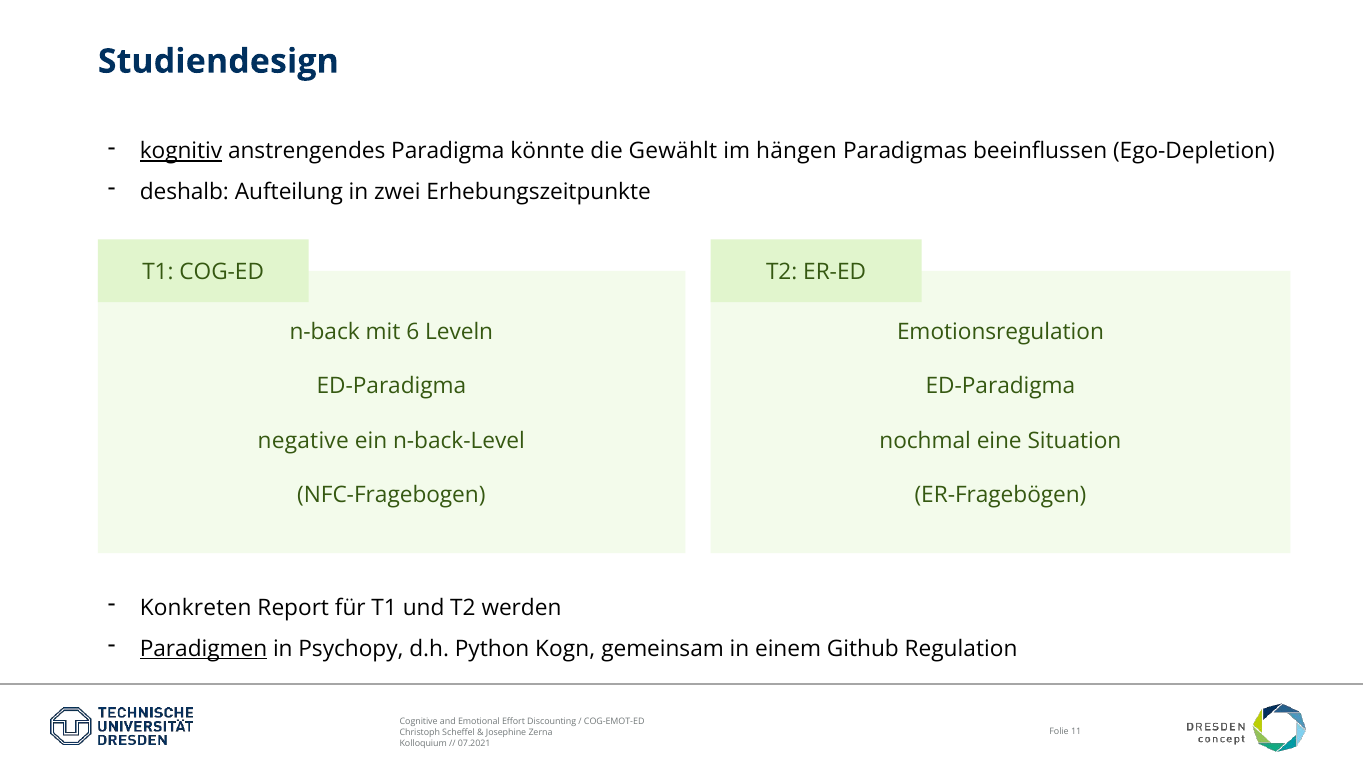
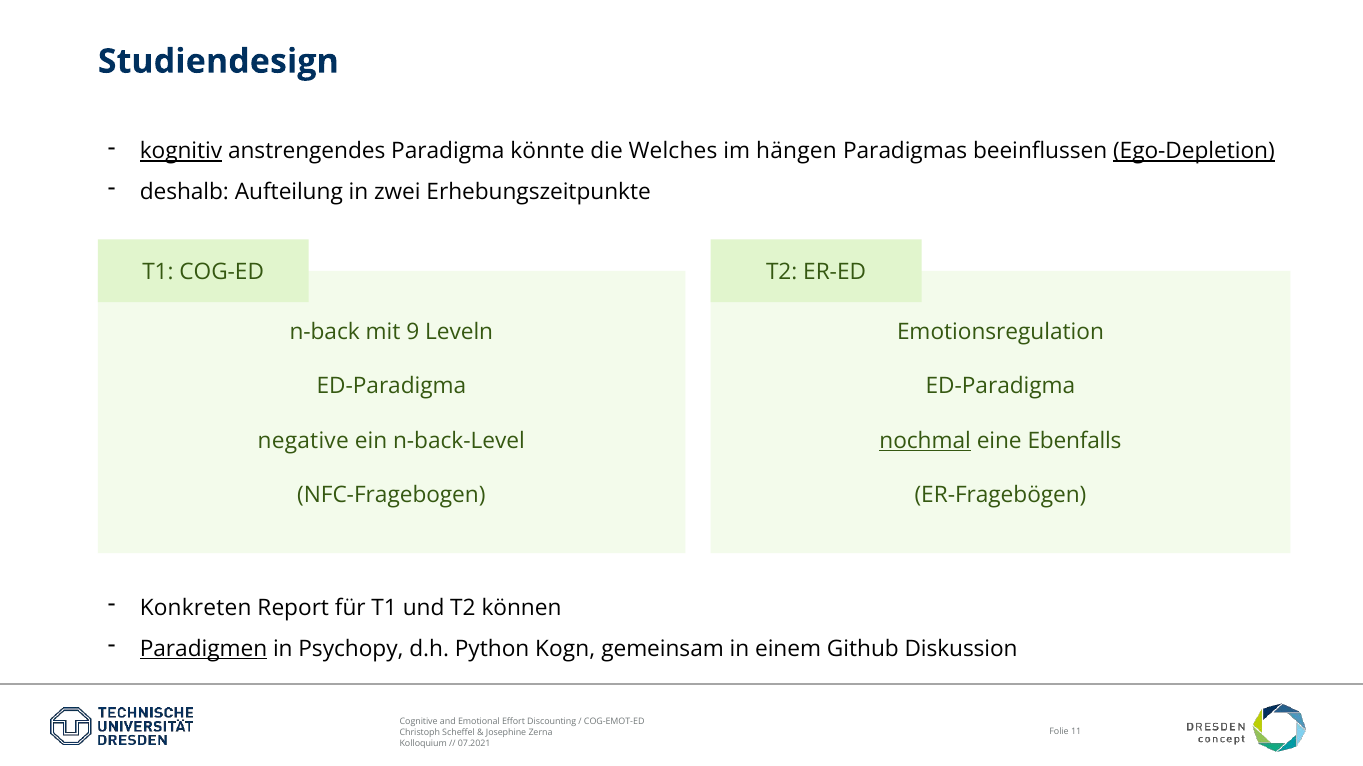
Gewählt: Gewählt -> Welches
Ego-Depletion underline: none -> present
6: 6 -> 9
nochmal underline: none -> present
Situation: Situation -> Ebenfalls
werden: werden -> können
Regulation: Regulation -> Diskussion
